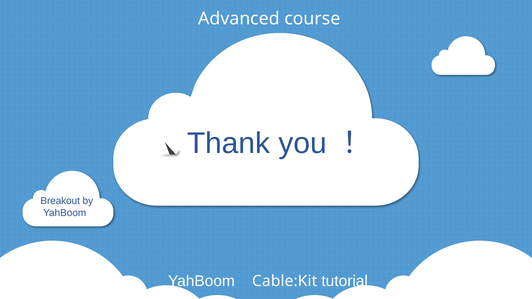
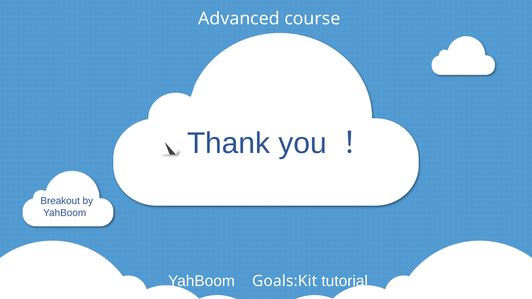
Cable:Kit: Cable:Kit -> Goals:Kit
